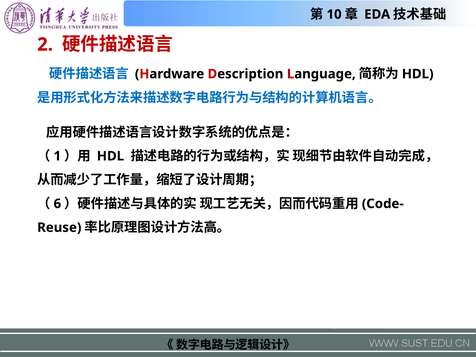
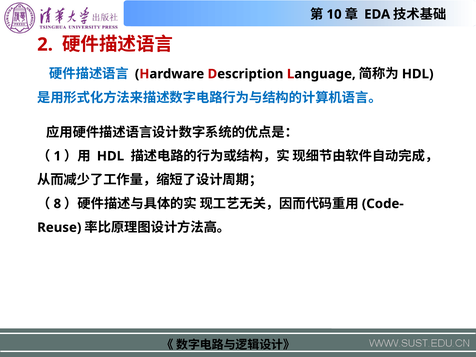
6: 6 -> 8
